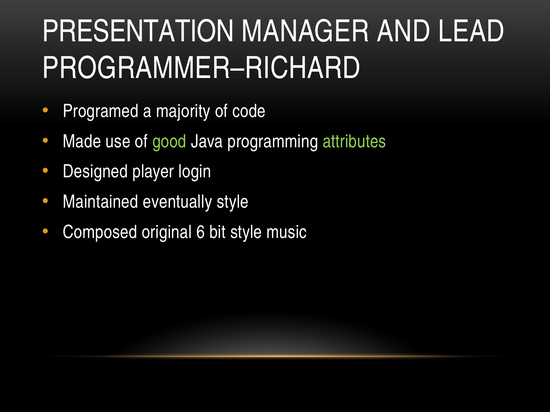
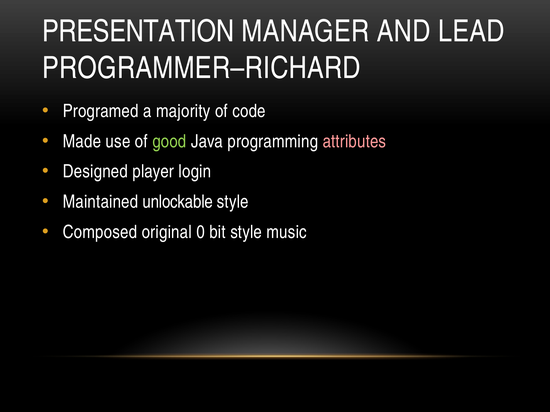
attributes colour: light green -> pink
eventually: eventually -> unlockable
6: 6 -> 0
